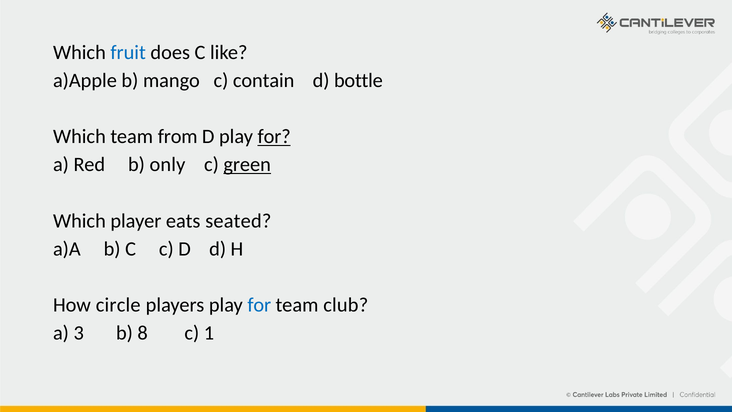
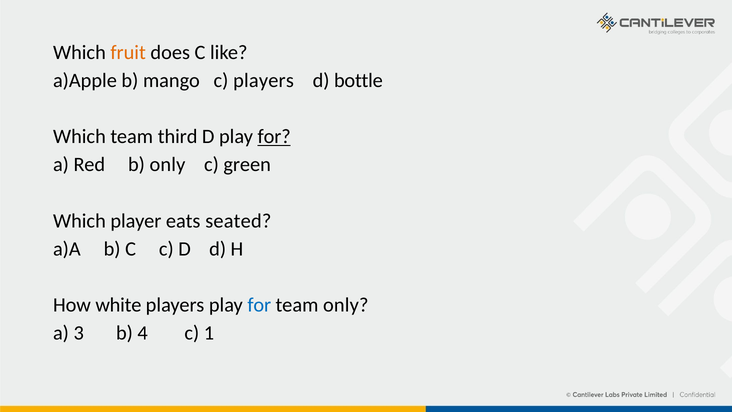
fruit colour: blue -> orange
c contain: contain -> players
from: from -> third
green underline: present -> none
circle: circle -> white
team club: club -> only
8: 8 -> 4
